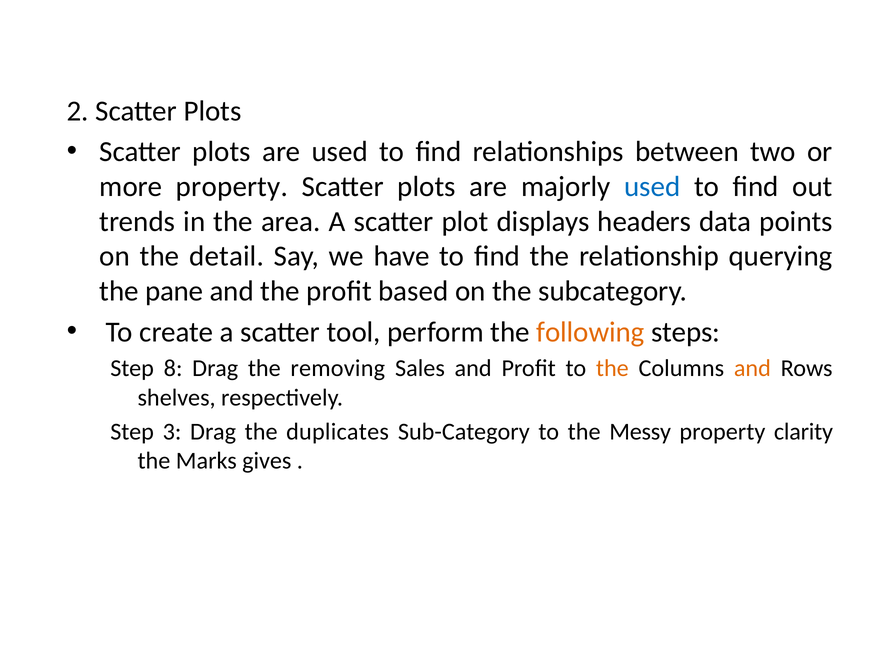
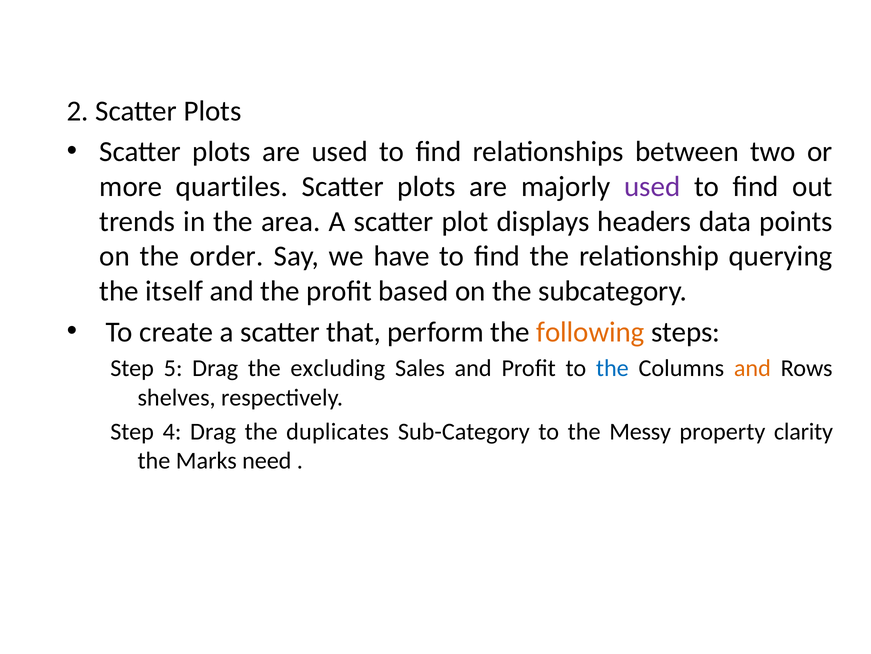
more property: property -> quartiles
used at (652, 186) colour: blue -> purple
detail: detail -> order
pane: pane -> itself
tool: tool -> that
8: 8 -> 5
removing: removing -> excluding
the at (612, 368) colour: orange -> blue
3: 3 -> 4
gives: gives -> need
